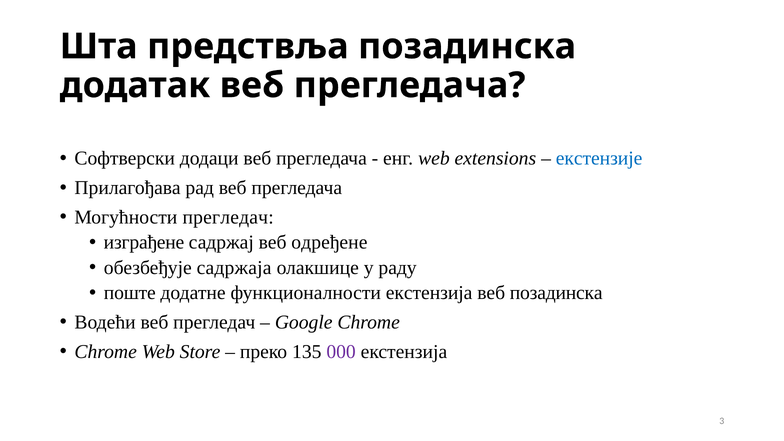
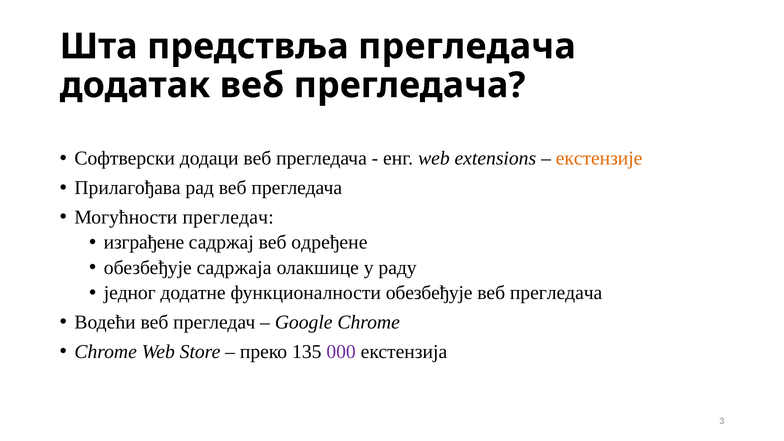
предствља позадинска: позадинска -> прегледача
екстензије colour: blue -> orange
поште: поште -> једног
функционалности екстензија: екстензија -> обезбеђује
позадинска at (556, 293): позадинска -> прегледача
